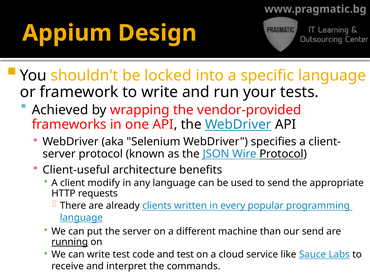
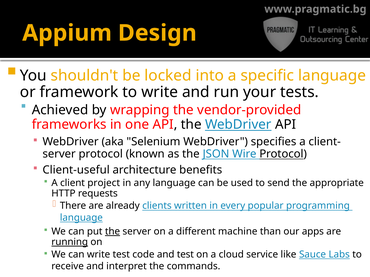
modify: modify -> project
the at (113, 232) underline: none -> present
our send: send -> apps
